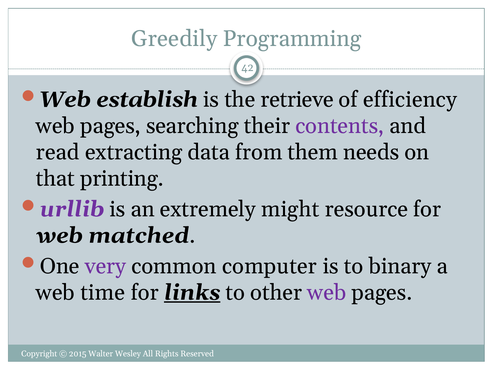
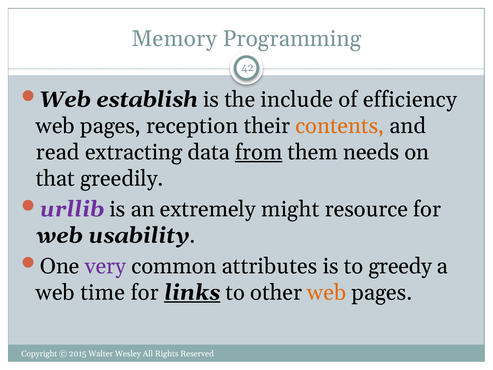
Greedily: Greedily -> Memory
retrieve: retrieve -> include
searching: searching -> reception
contents colour: purple -> orange
from underline: none -> present
printing: printing -> greedily
matched: matched -> usability
computer: computer -> attributes
binary: binary -> greedy
web at (327, 292) colour: purple -> orange
